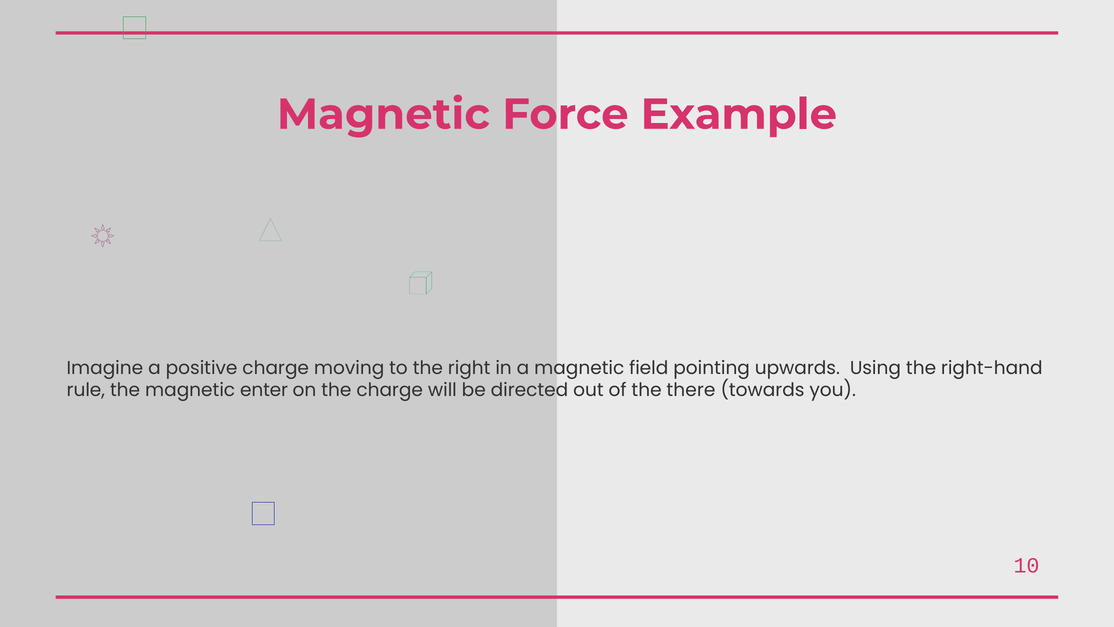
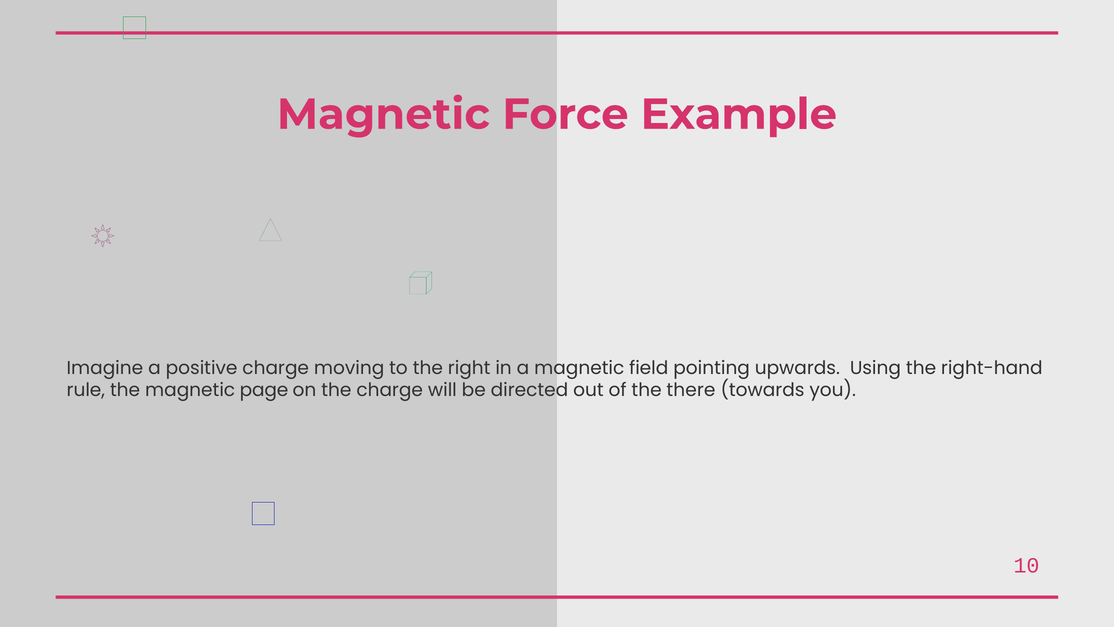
enter: enter -> page
